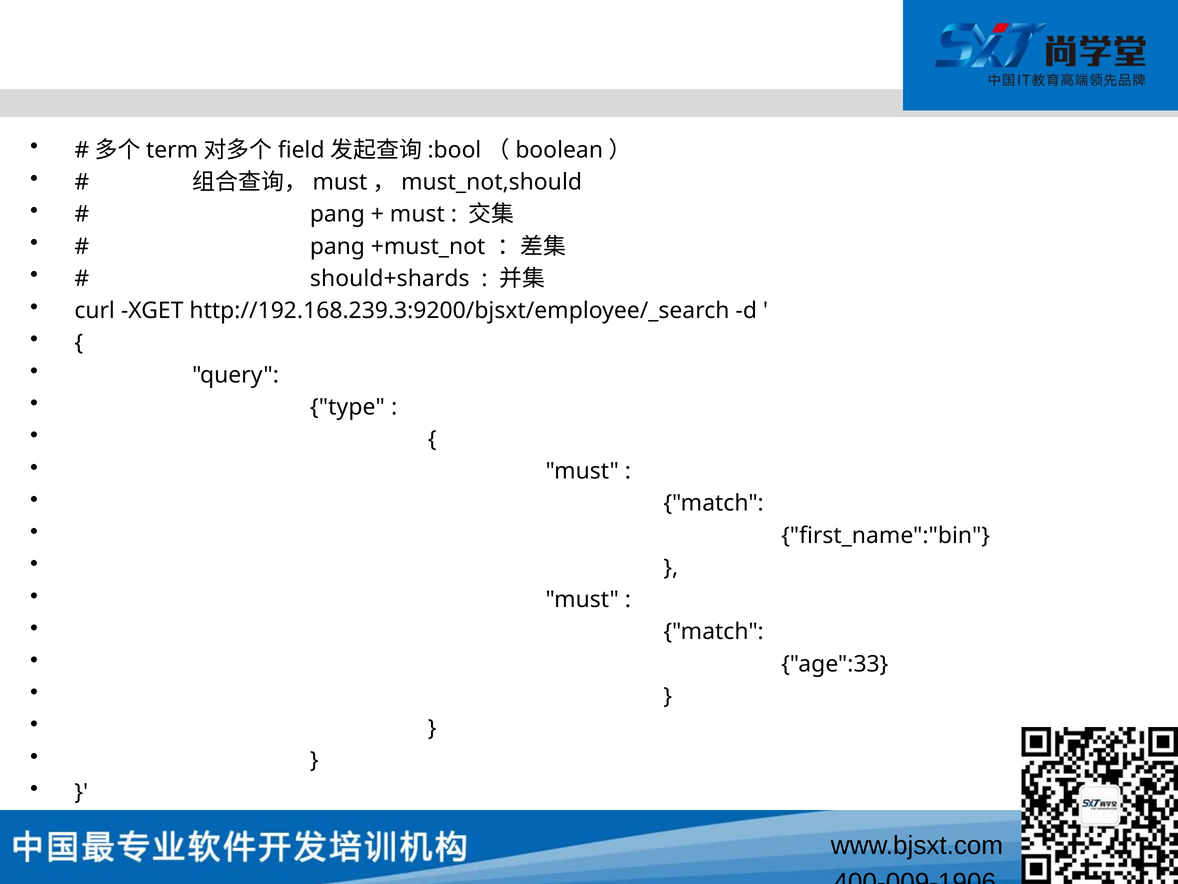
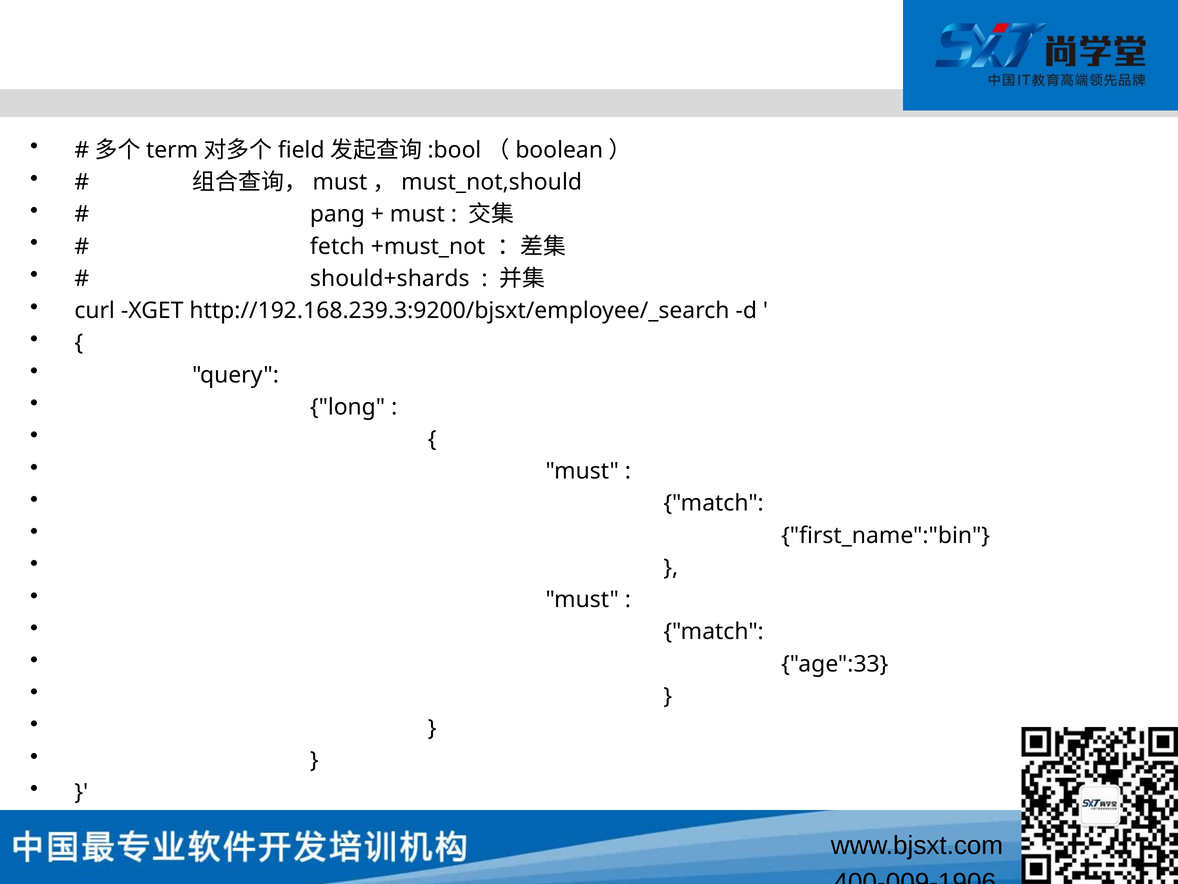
pang at (337, 246): pang -> fetch
type: type -> long
